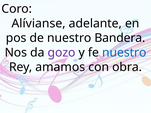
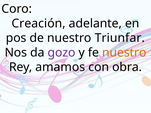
Alívianse: Alívianse -> Creación
Bandera: Bandera -> Triunfar
nuestro at (124, 53) colour: blue -> orange
